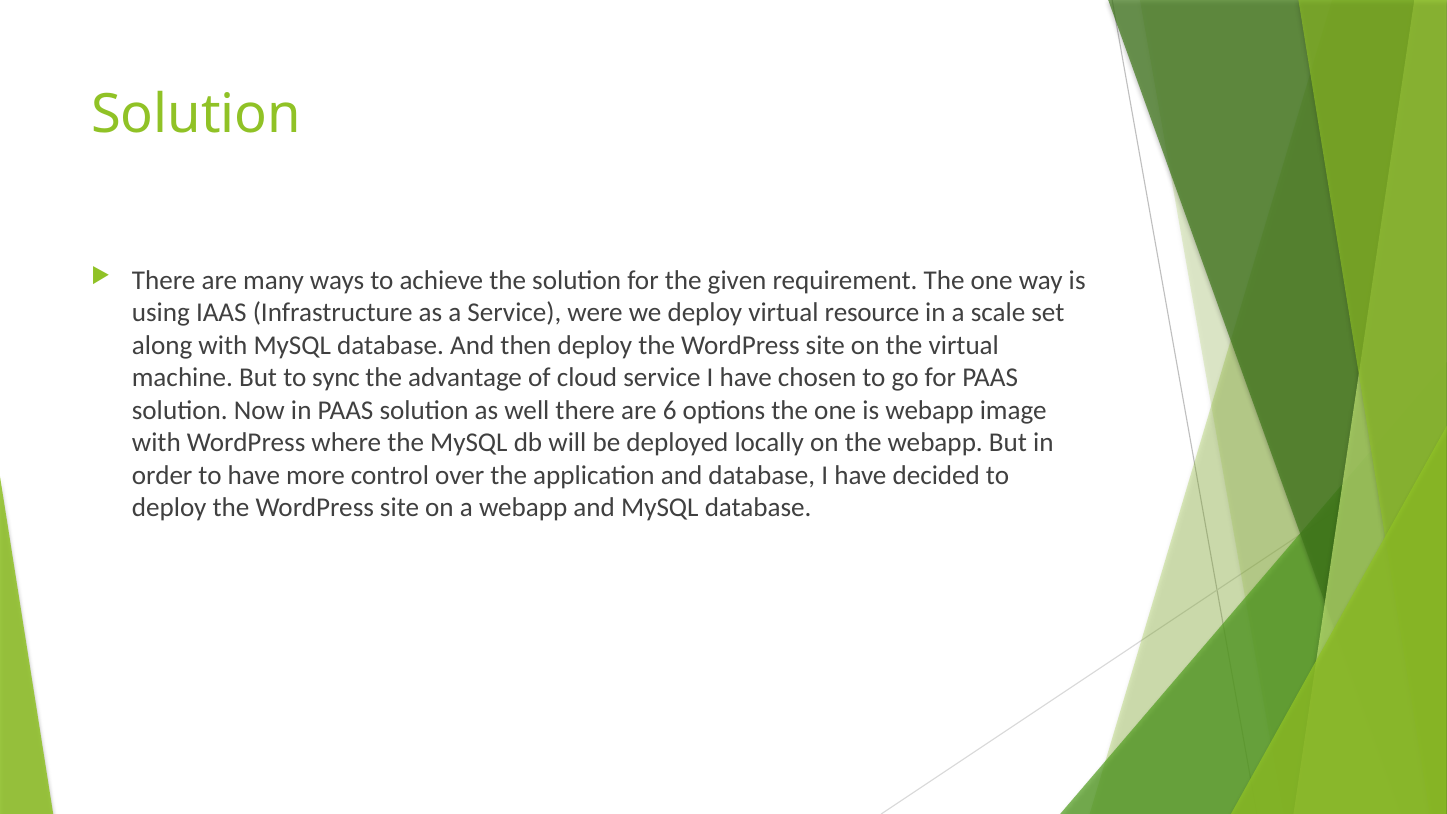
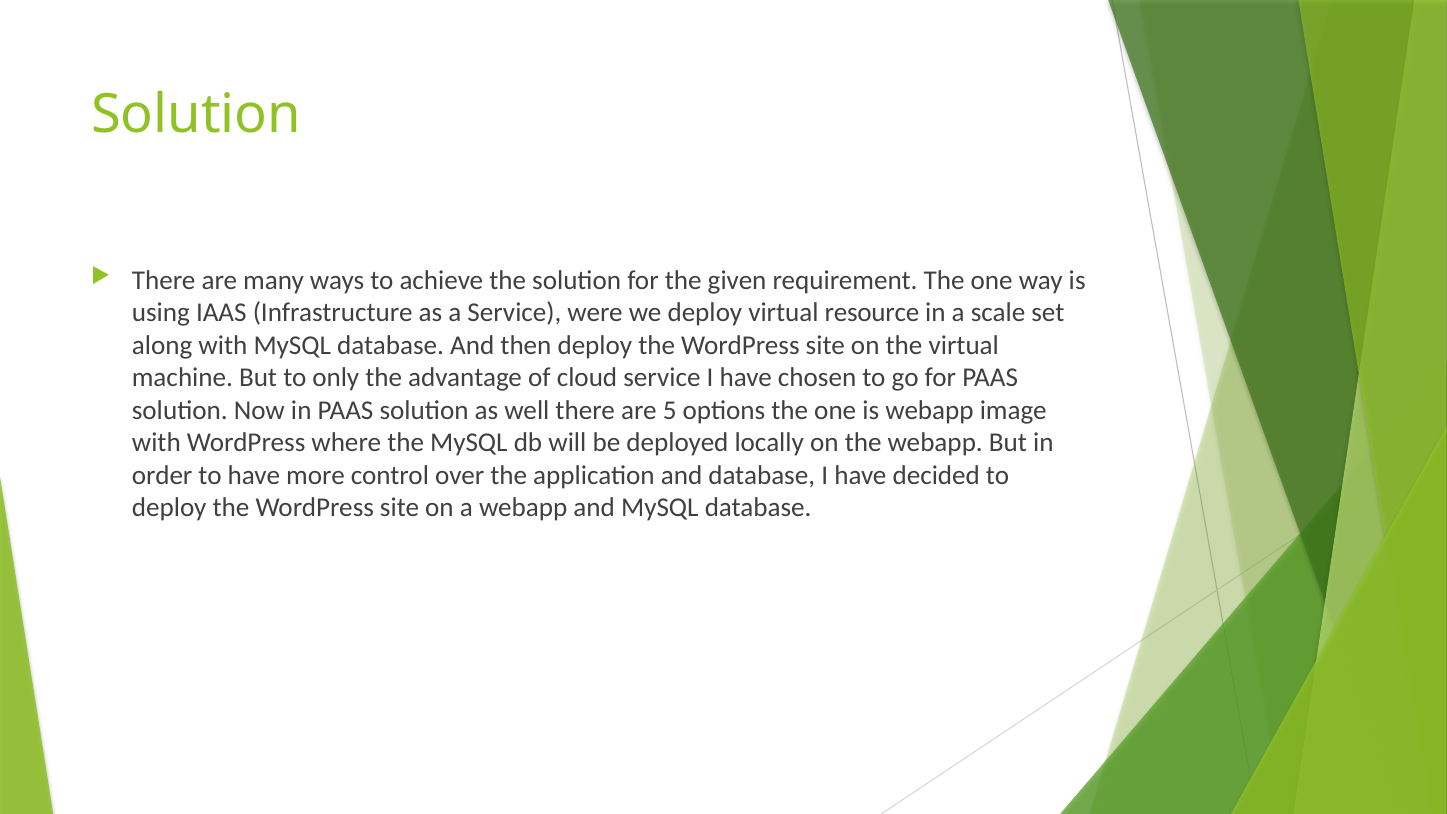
sync: sync -> only
6: 6 -> 5
